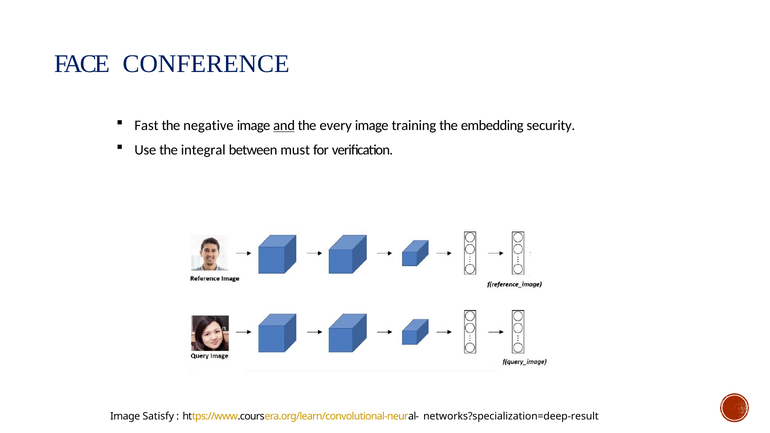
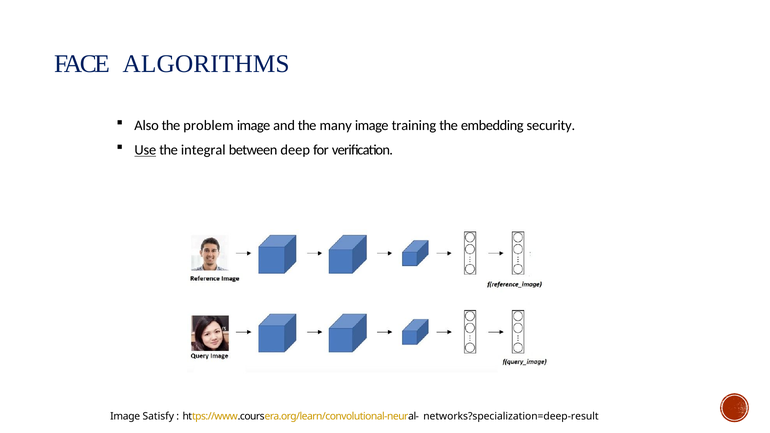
CONFERENCE: CONFERENCE -> ALGORITHMS
Fast: Fast -> Also
negative: negative -> problem
and underline: present -> none
every: every -> many
Use underline: none -> present
must: must -> deep
